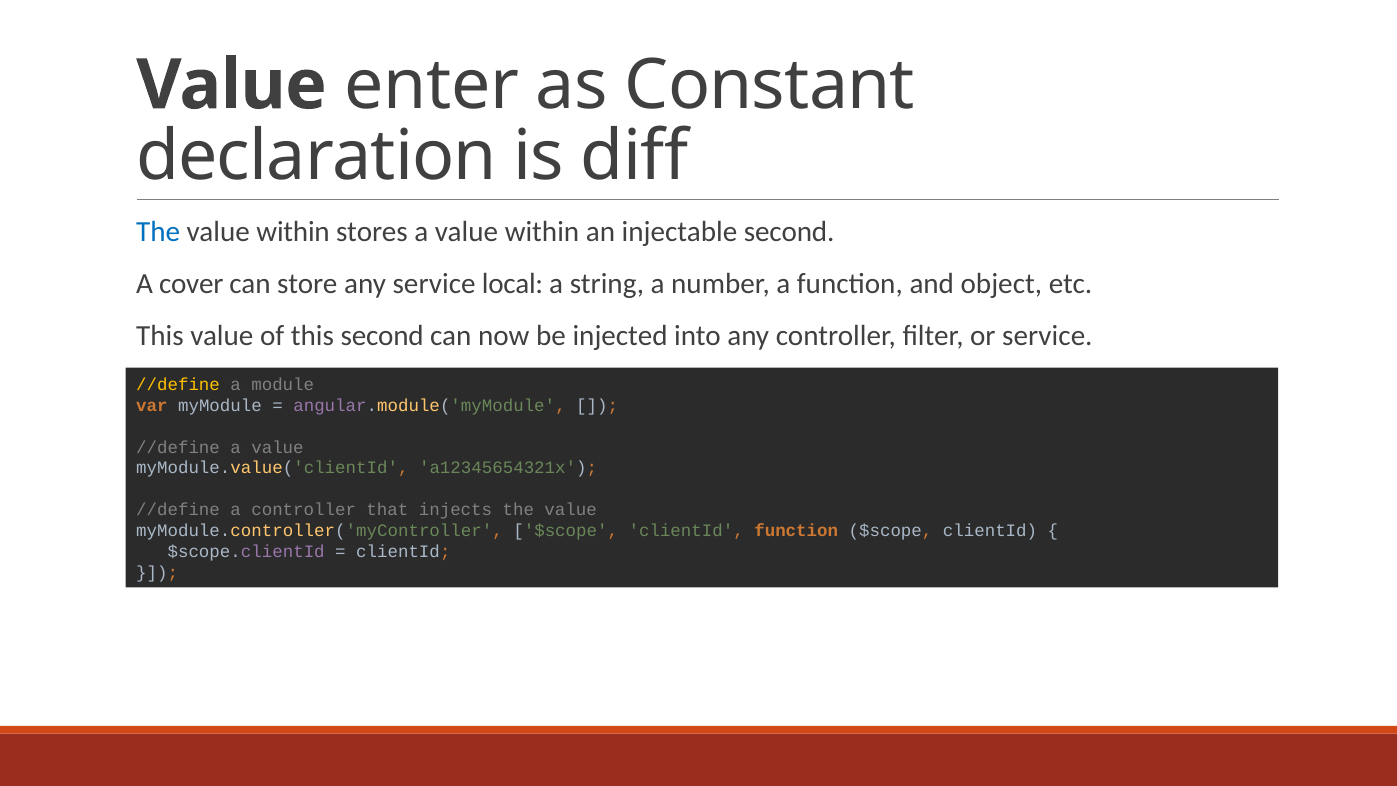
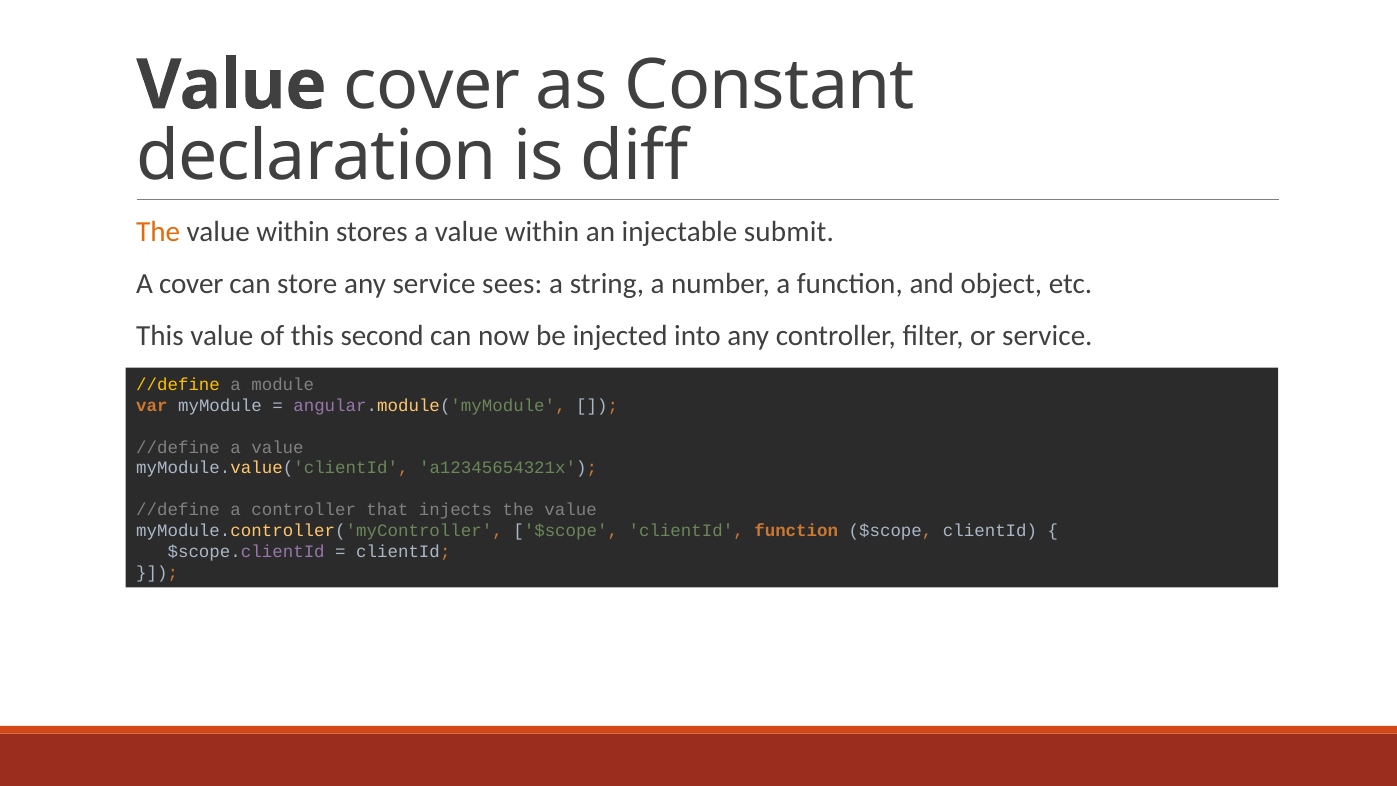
Value enter: enter -> cover
The at (158, 232) colour: blue -> orange
injectable second: second -> submit
local: local -> sees
